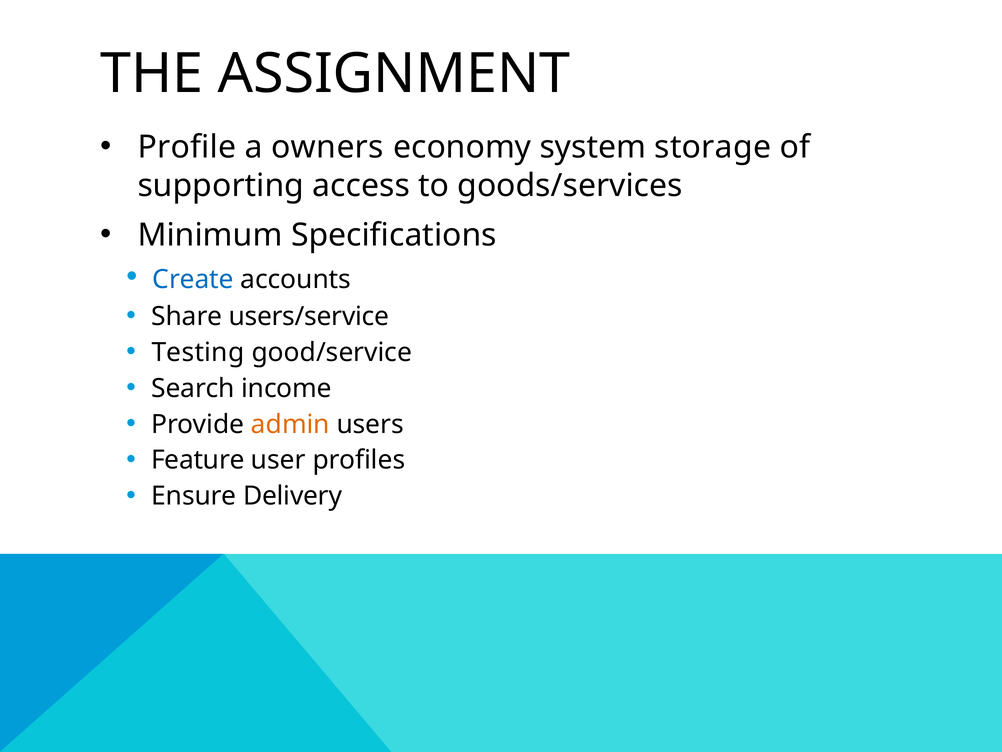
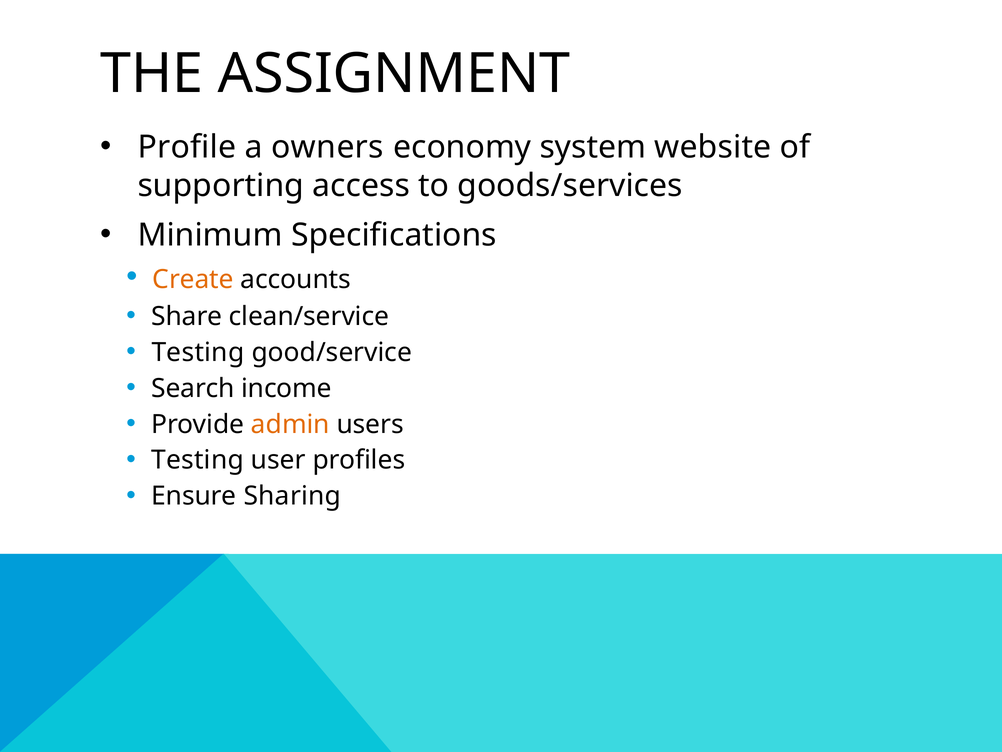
storage: storage -> website
Create colour: blue -> orange
users/service: users/service -> clean/service
Feature at (198, 460): Feature -> Testing
Delivery: Delivery -> Sharing
